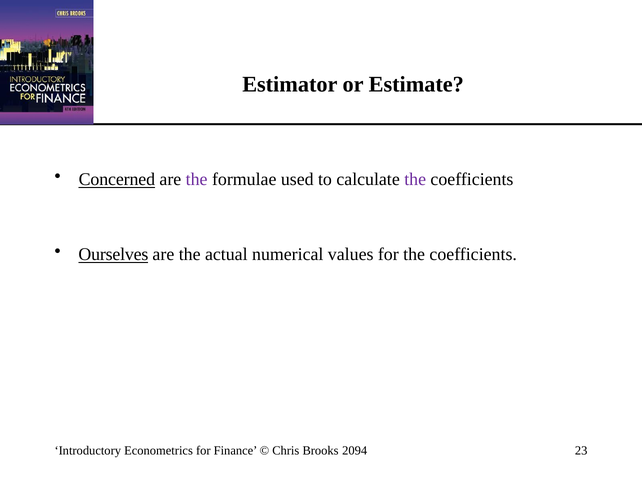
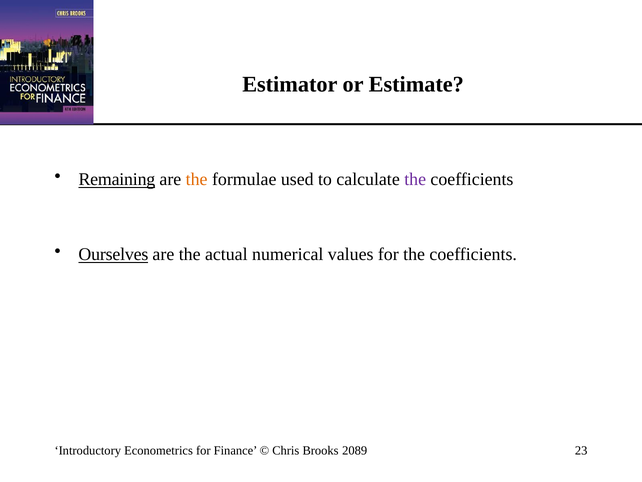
Concerned: Concerned -> Remaining
the at (197, 179) colour: purple -> orange
2094: 2094 -> 2089
